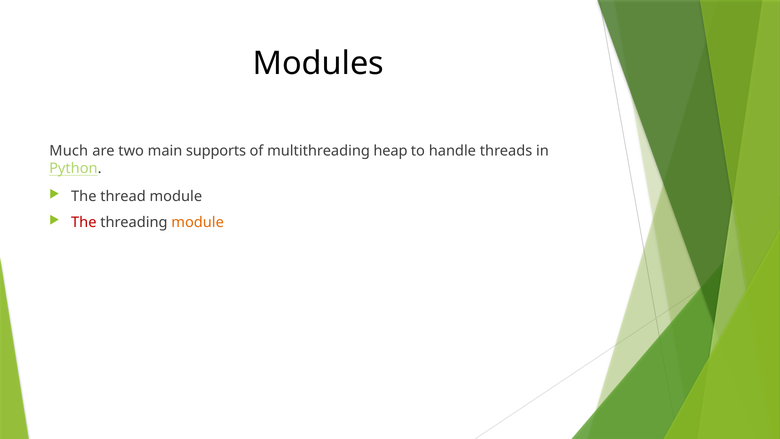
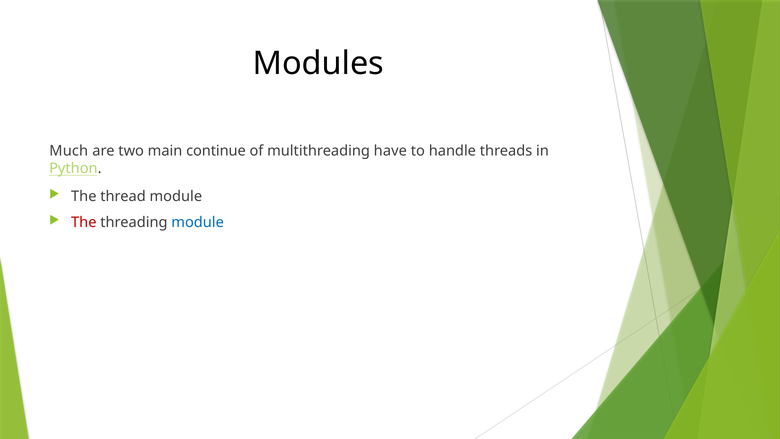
supports: supports -> continue
heap: heap -> have
module at (198, 222) colour: orange -> blue
